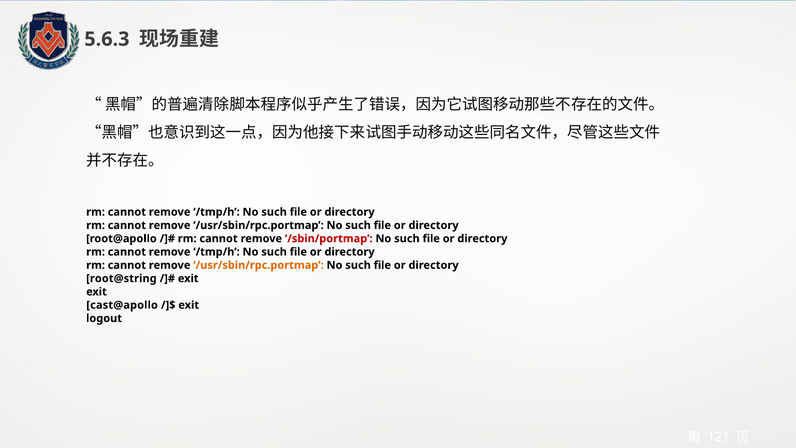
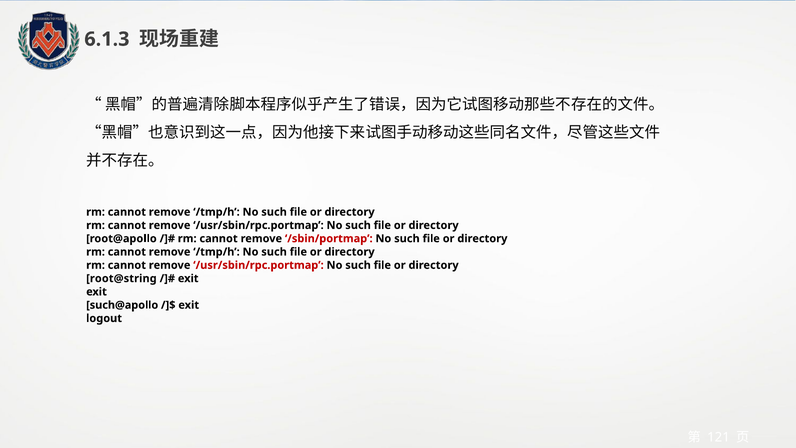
5.6.3: 5.6.3 -> 6.1.3
/usr/sbin/rpc.portmap at (258, 265) colour: orange -> red
cast@apollo: cast@apollo -> such@apollo
